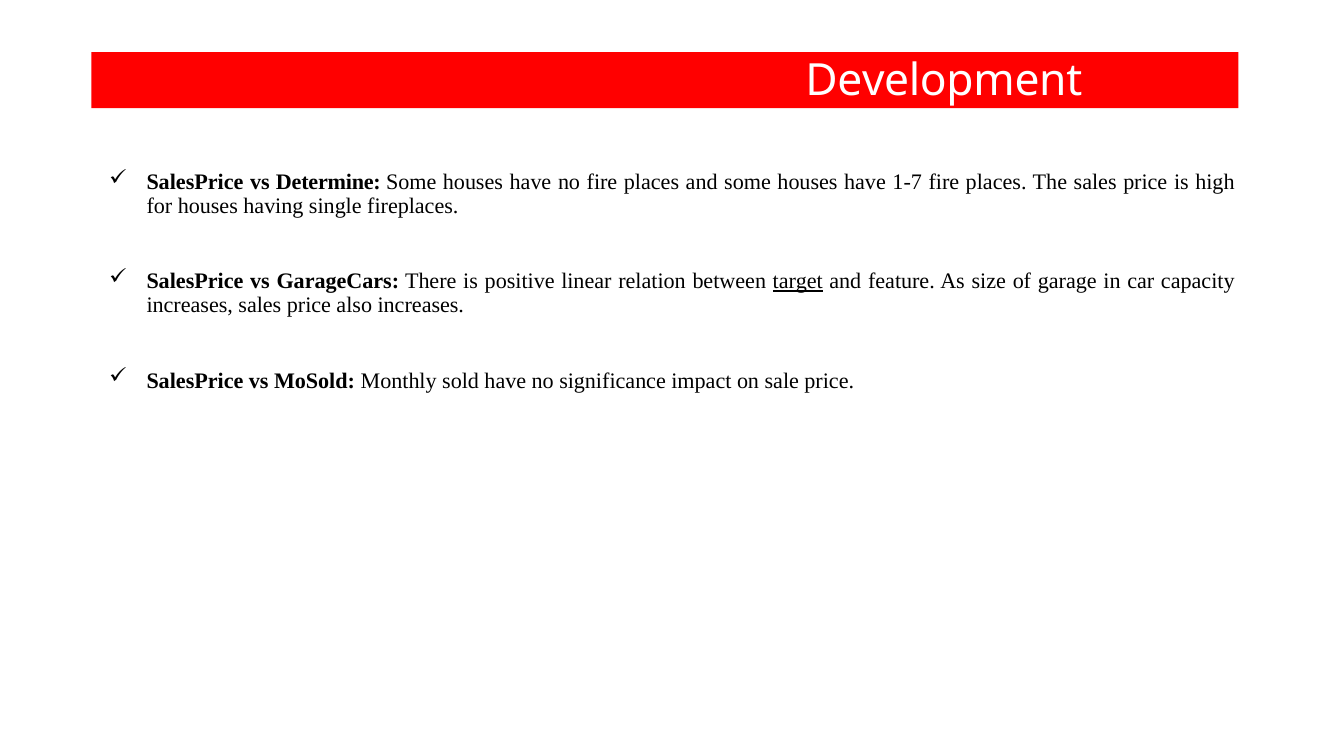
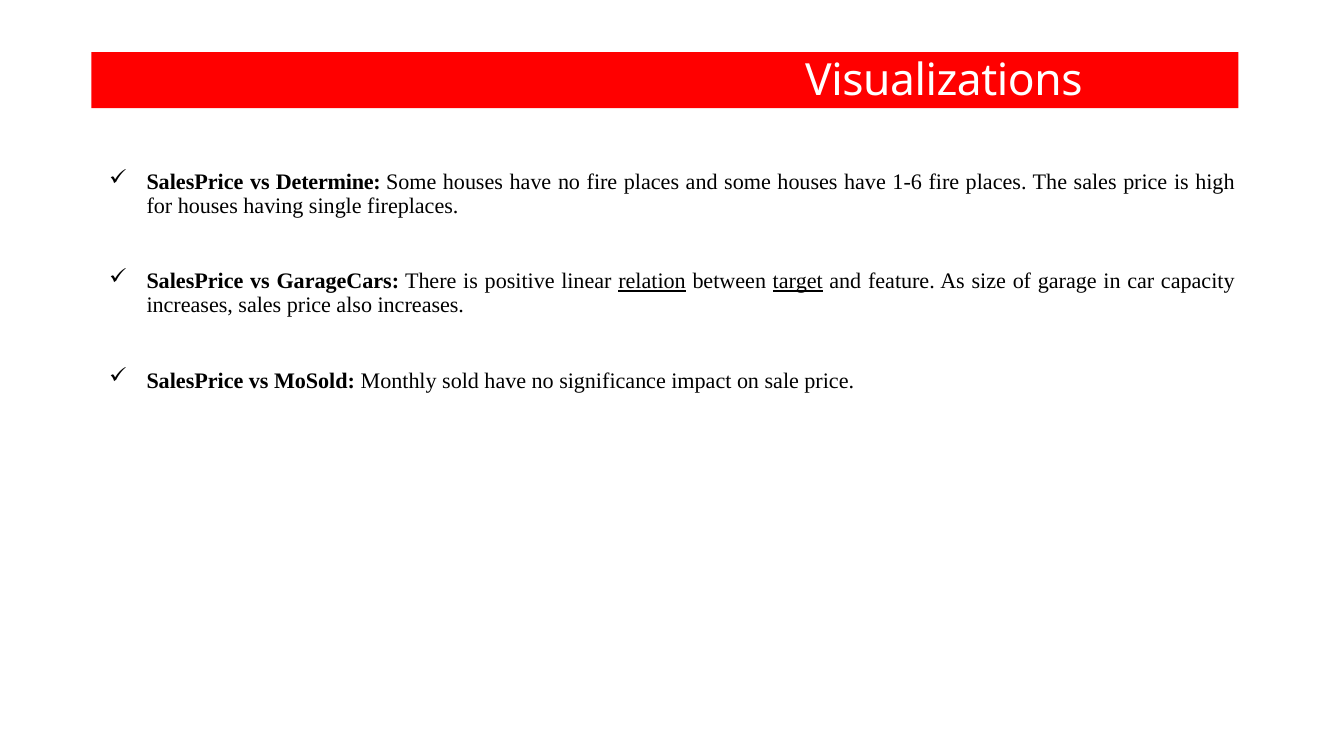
Development: Development -> Visualizations
1-7: 1-7 -> 1-6
relation underline: none -> present
